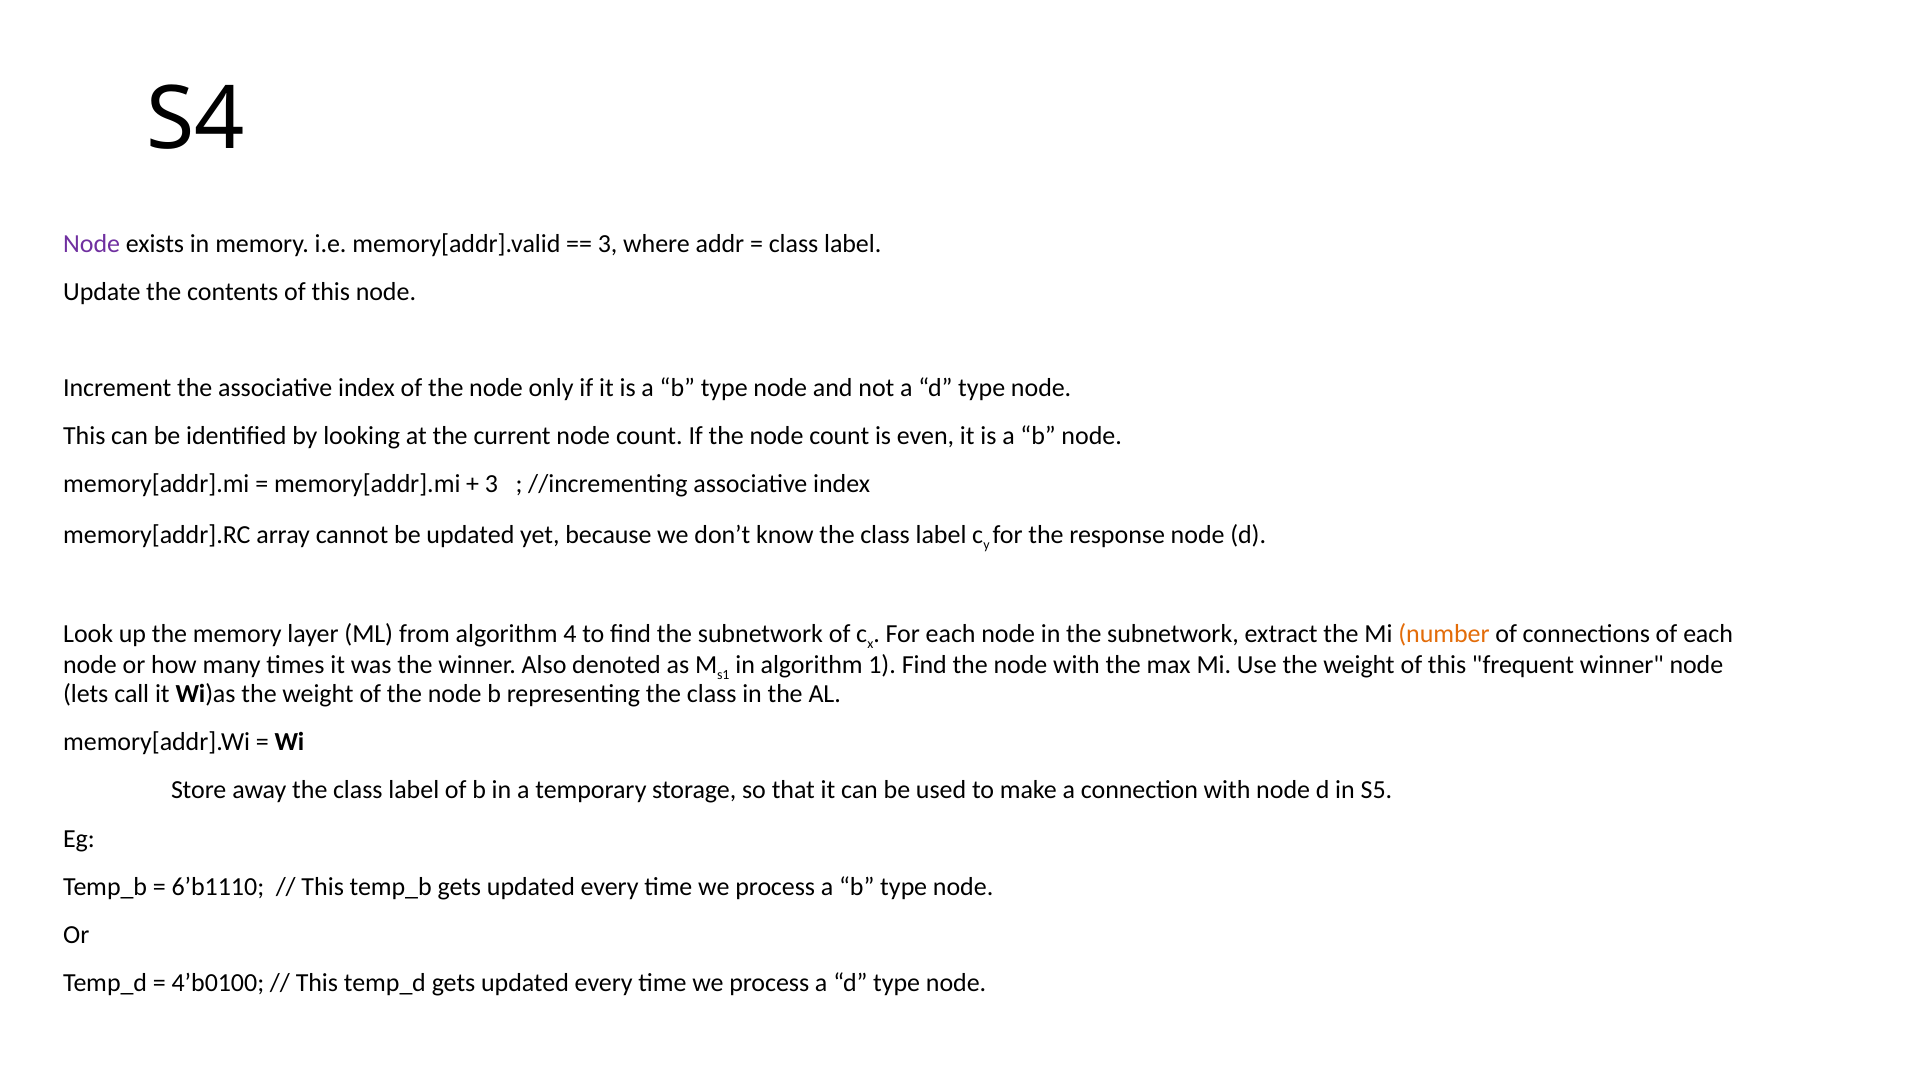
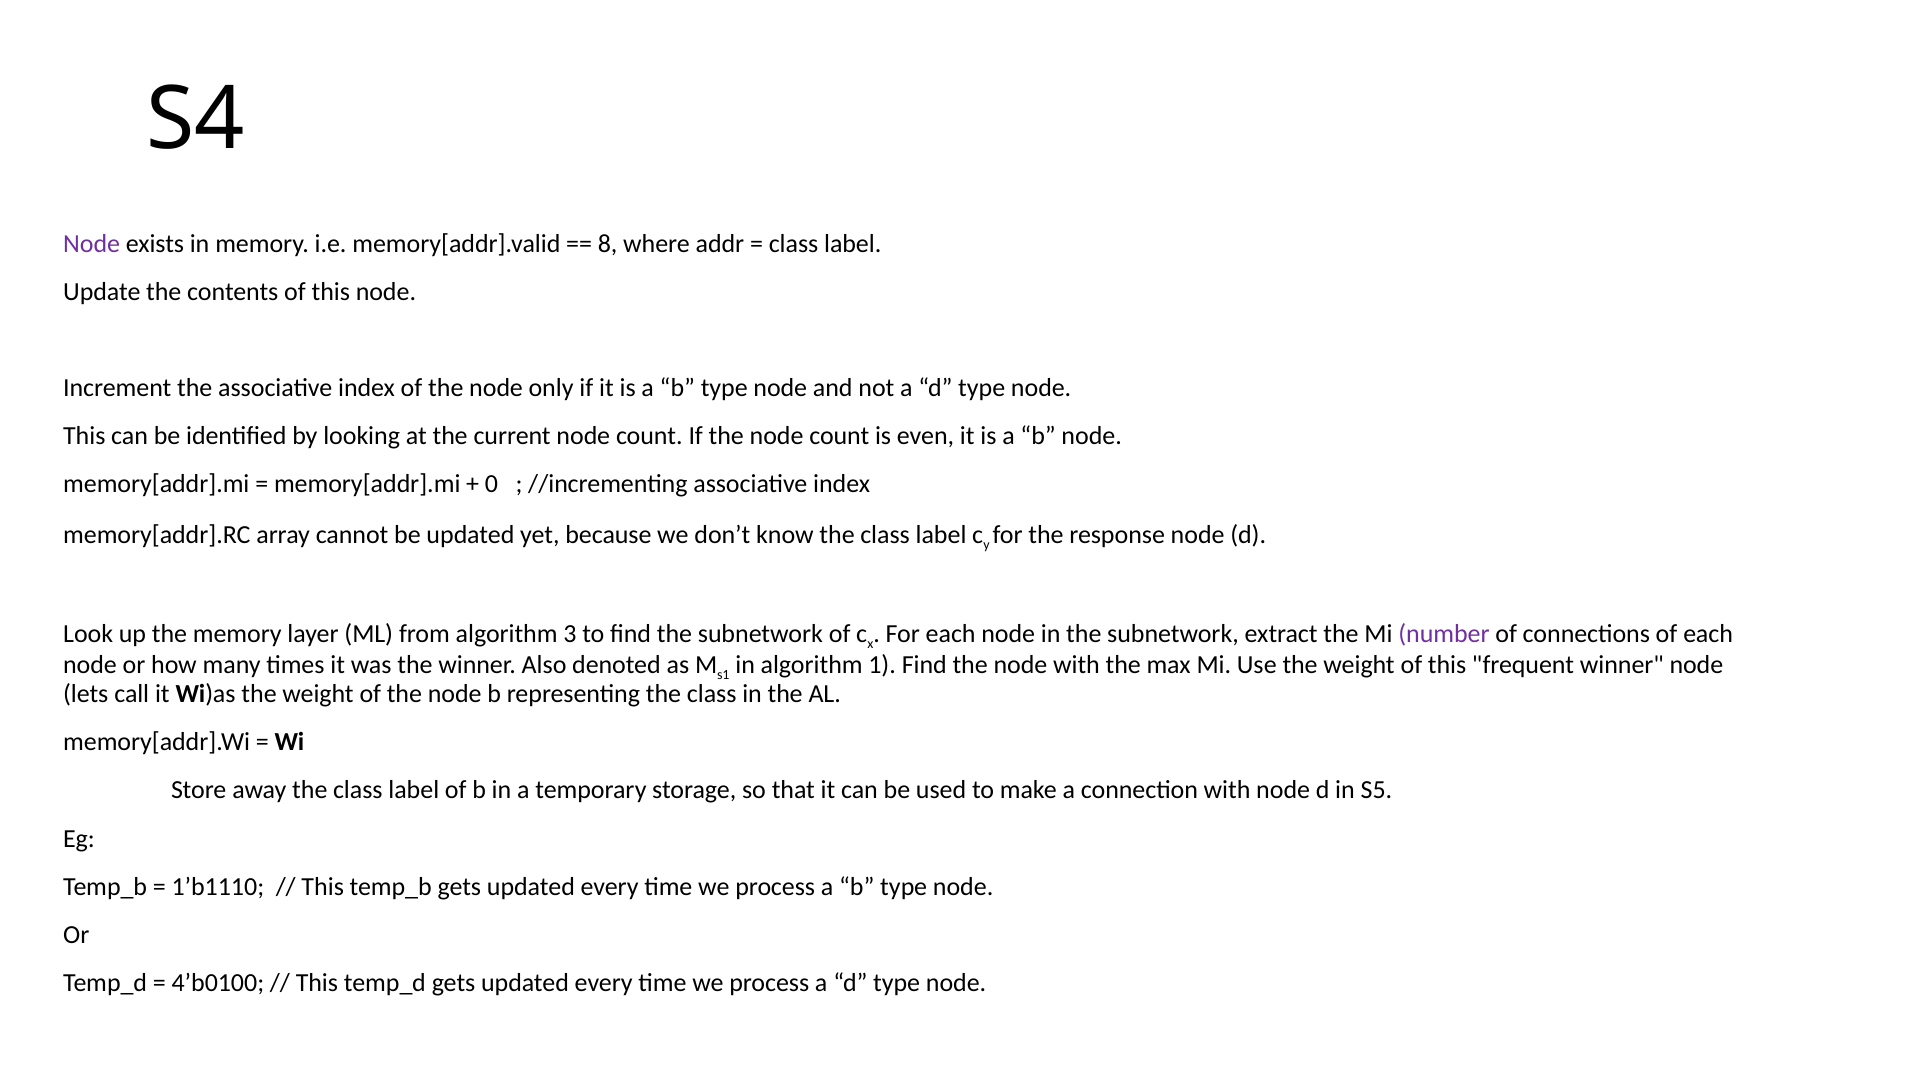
3 at (608, 244): 3 -> 8
3 at (491, 484): 3 -> 0
4: 4 -> 3
number colour: orange -> purple
6’b1110: 6’b1110 -> 1’b1110
